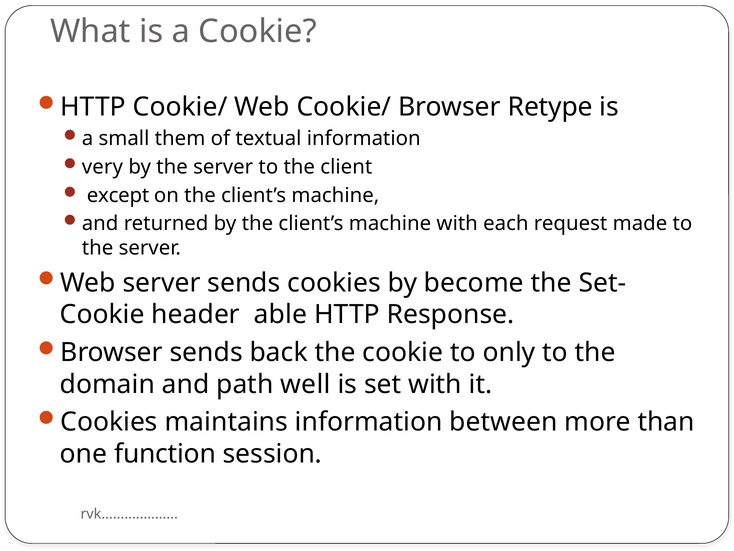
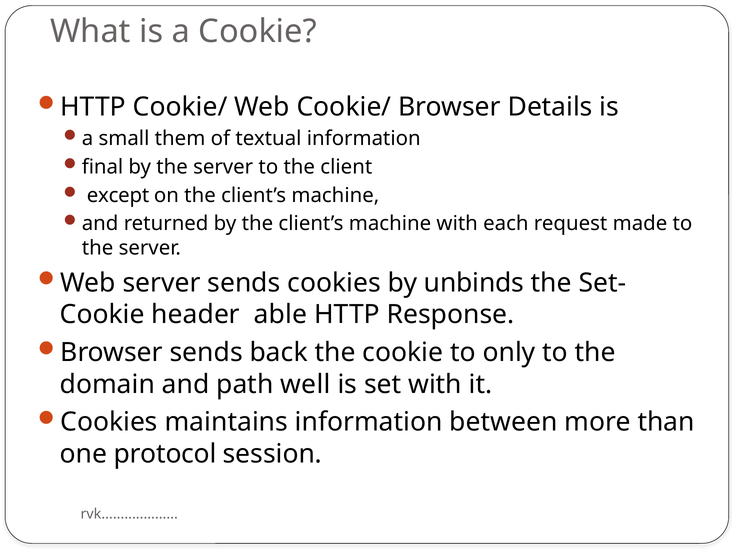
Retype: Retype -> Details
very: very -> final
become: become -> unbinds
function: function -> protocol
